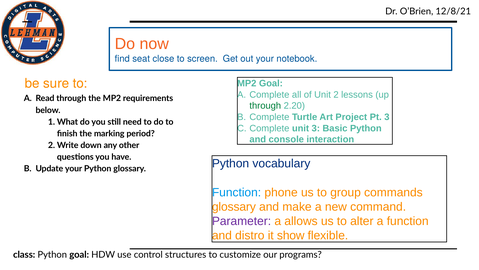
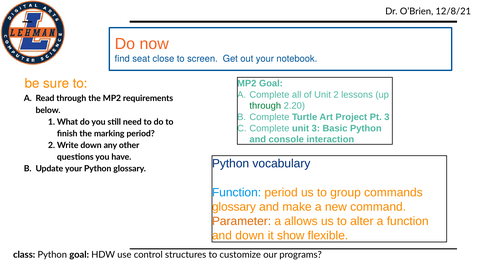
Function phone: phone -> period
Parameter colour: purple -> orange
and distro: distro -> down
